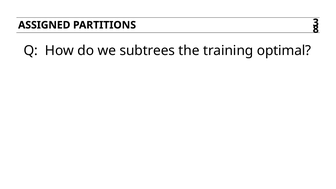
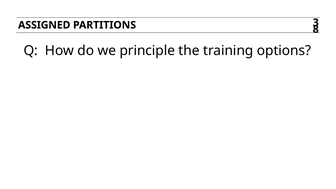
subtrees: subtrees -> principle
optimal: optimal -> options
